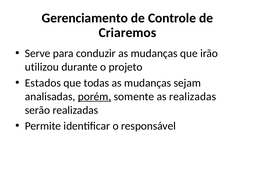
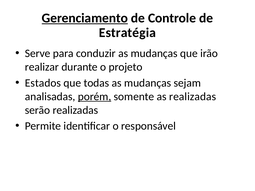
Gerenciamento underline: none -> present
Criaremos: Criaremos -> Estratégia
utilizou: utilizou -> realizar
